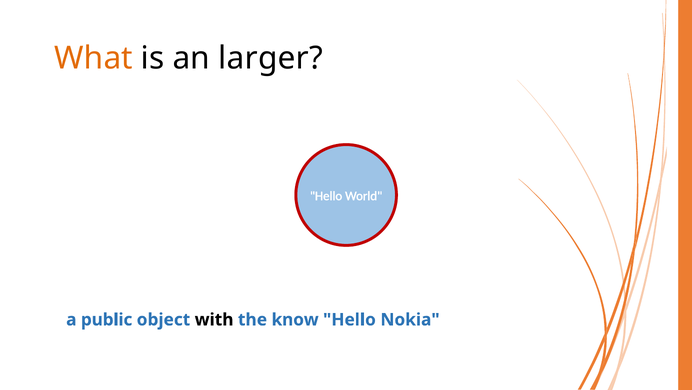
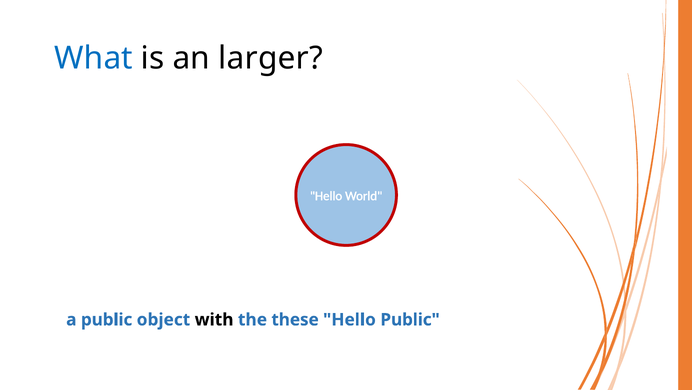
What colour: orange -> blue
know: know -> these
Hello Nokia: Nokia -> Public
